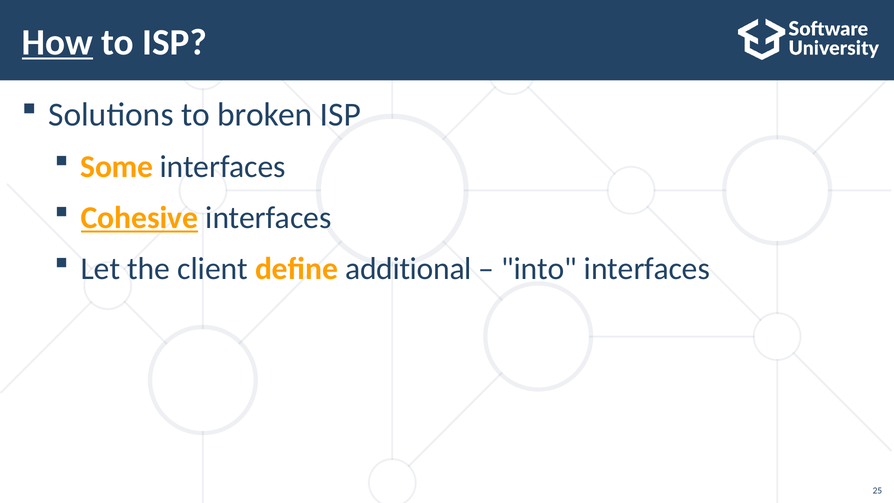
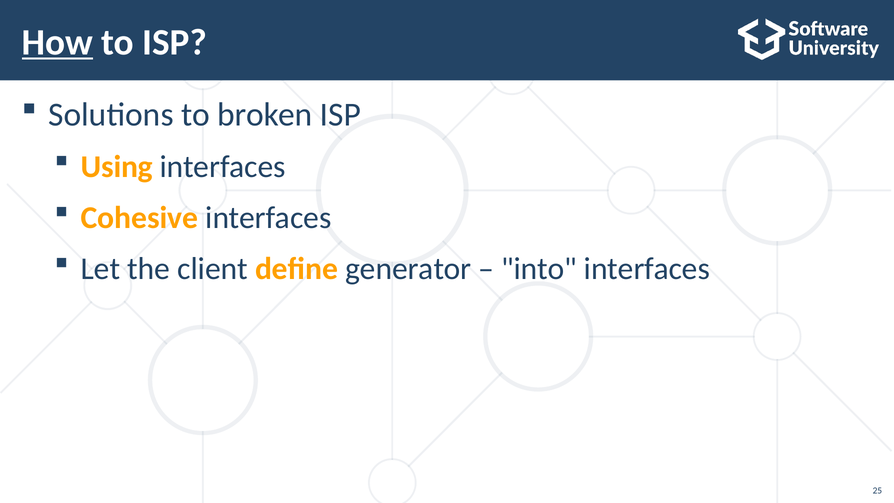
Some: Some -> Using
Cohesive underline: present -> none
additional: additional -> generator
